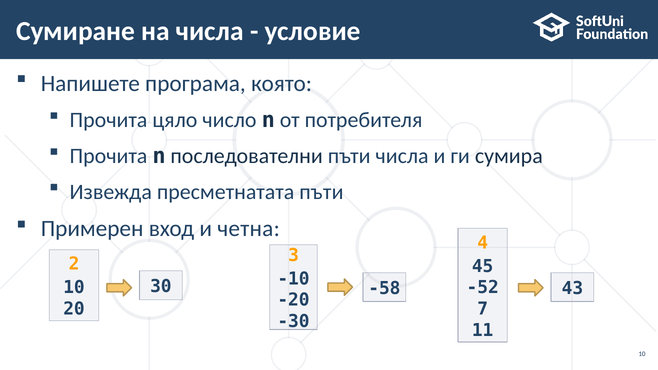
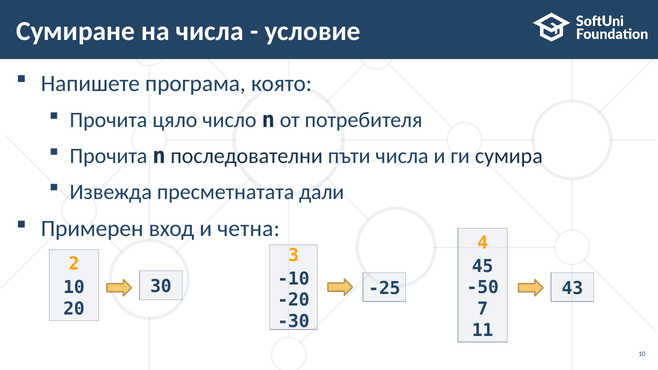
пресметнатата пъти: пъти -> дали
-52: -52 -> -50
-58: -58 -> -25
